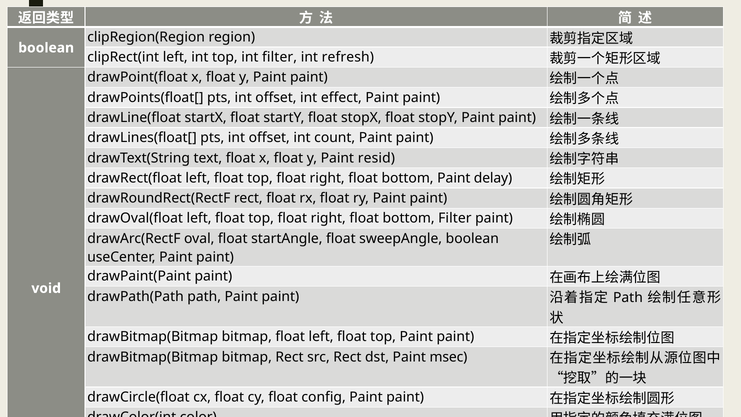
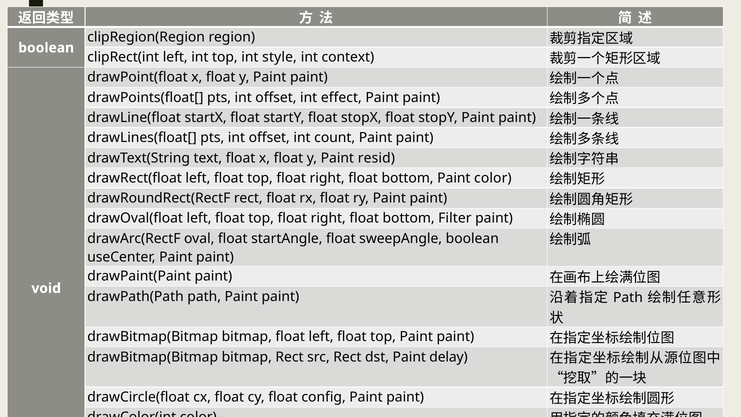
int filter: filter -> style
refresh: refresh -> context
Paint delay: delay -> color
msec: msec -> delay
